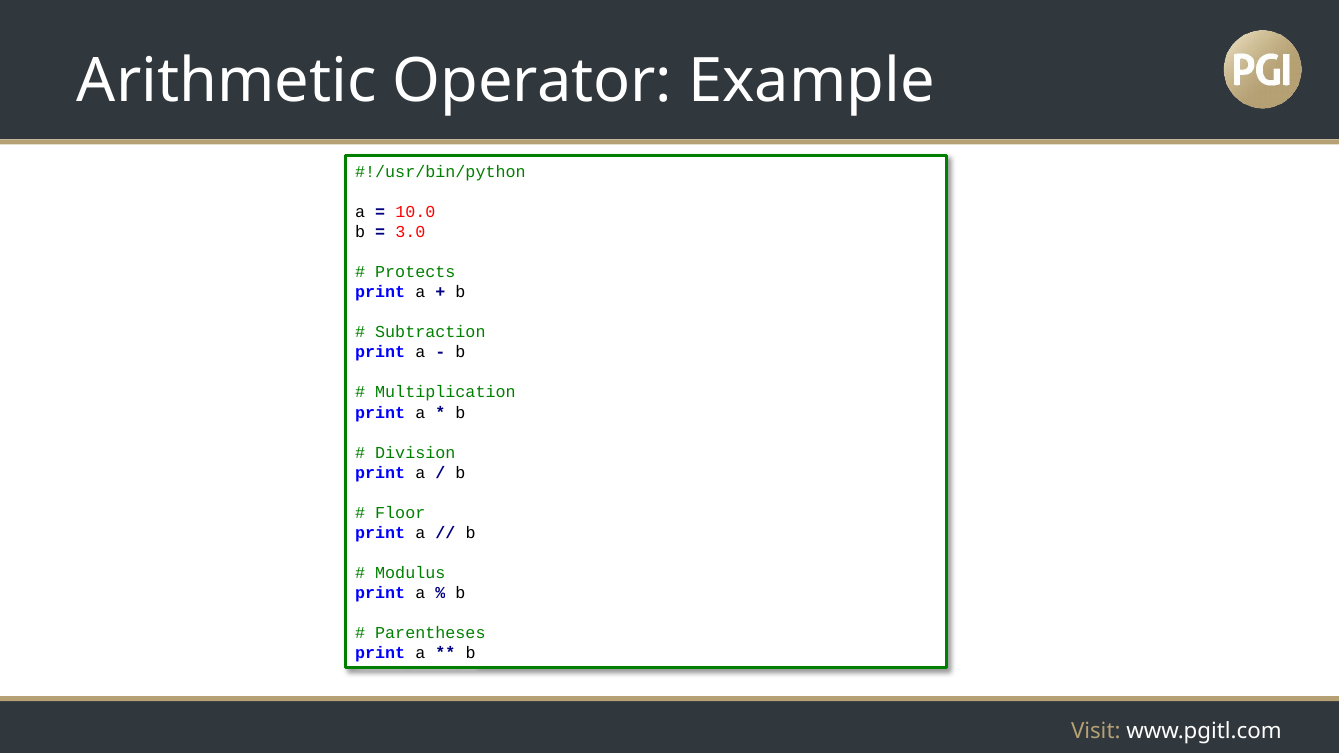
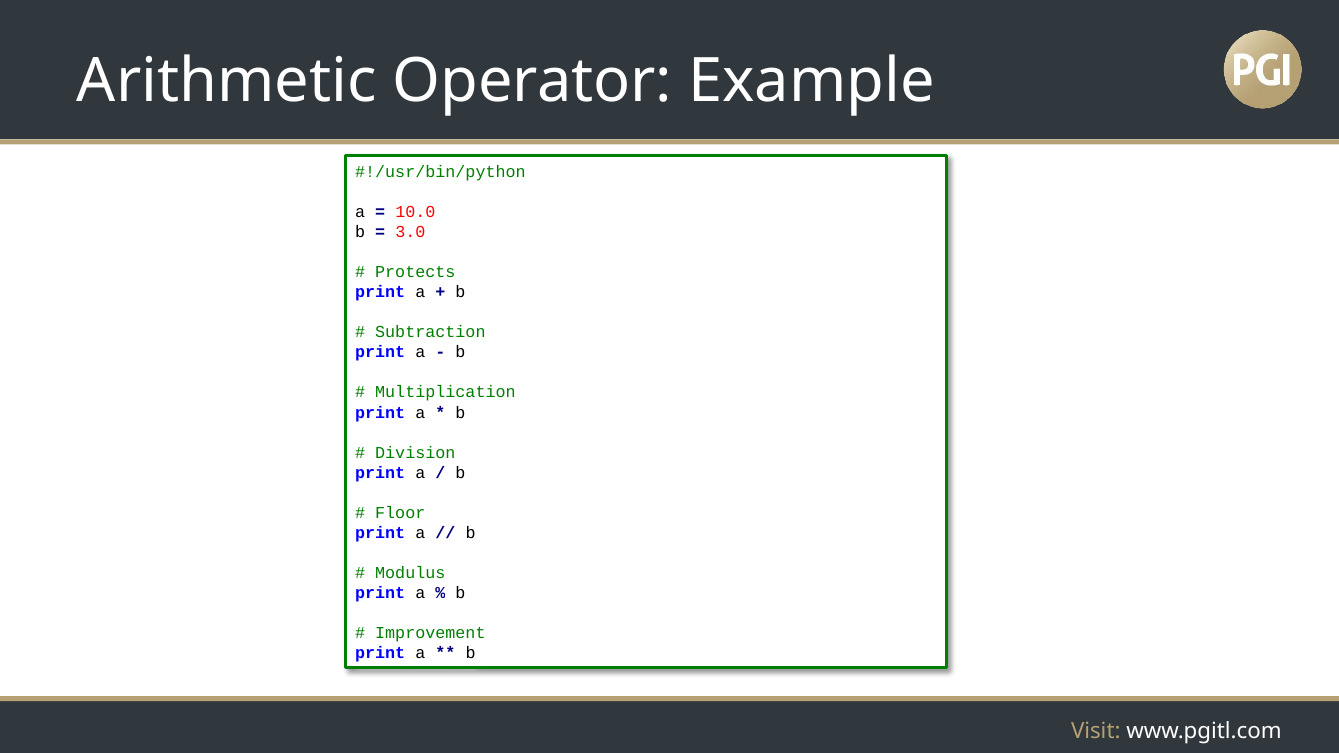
Parentheses: Parentheses -> Improvement
